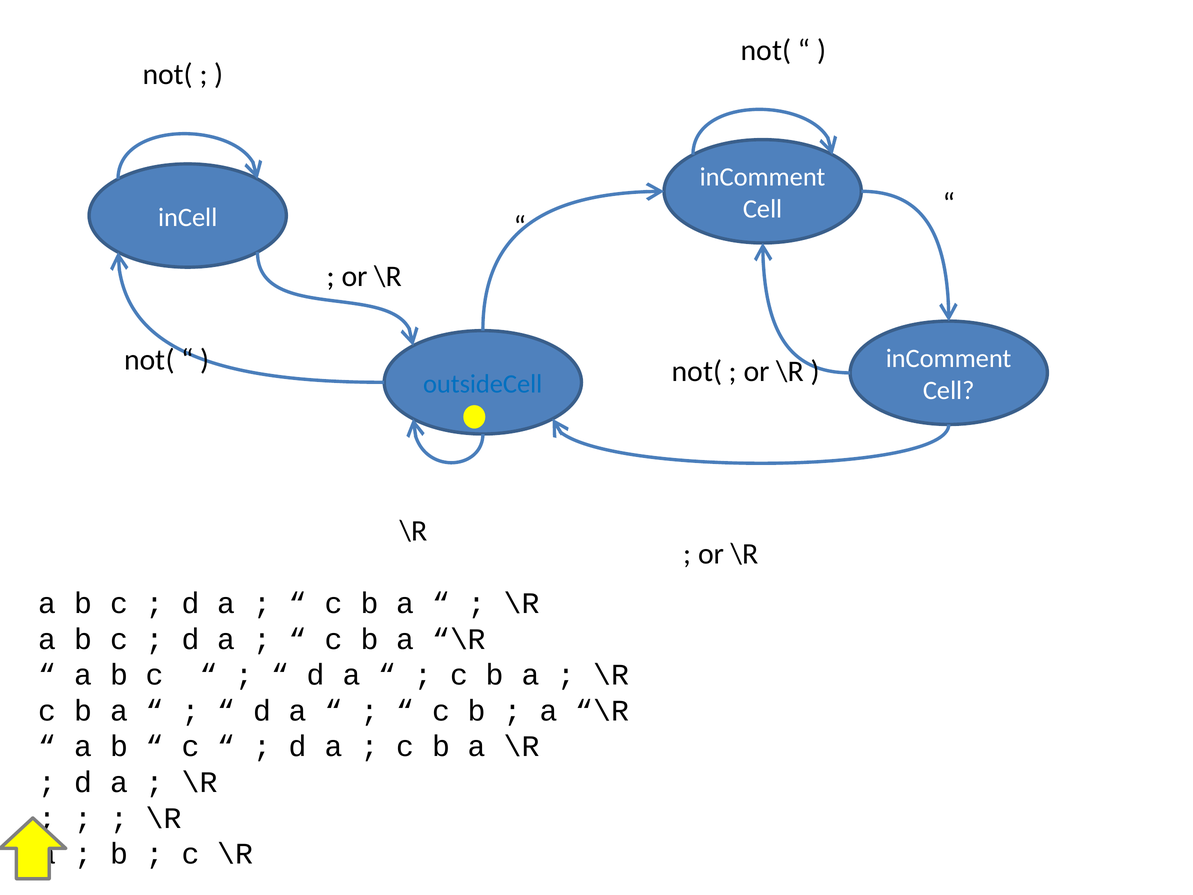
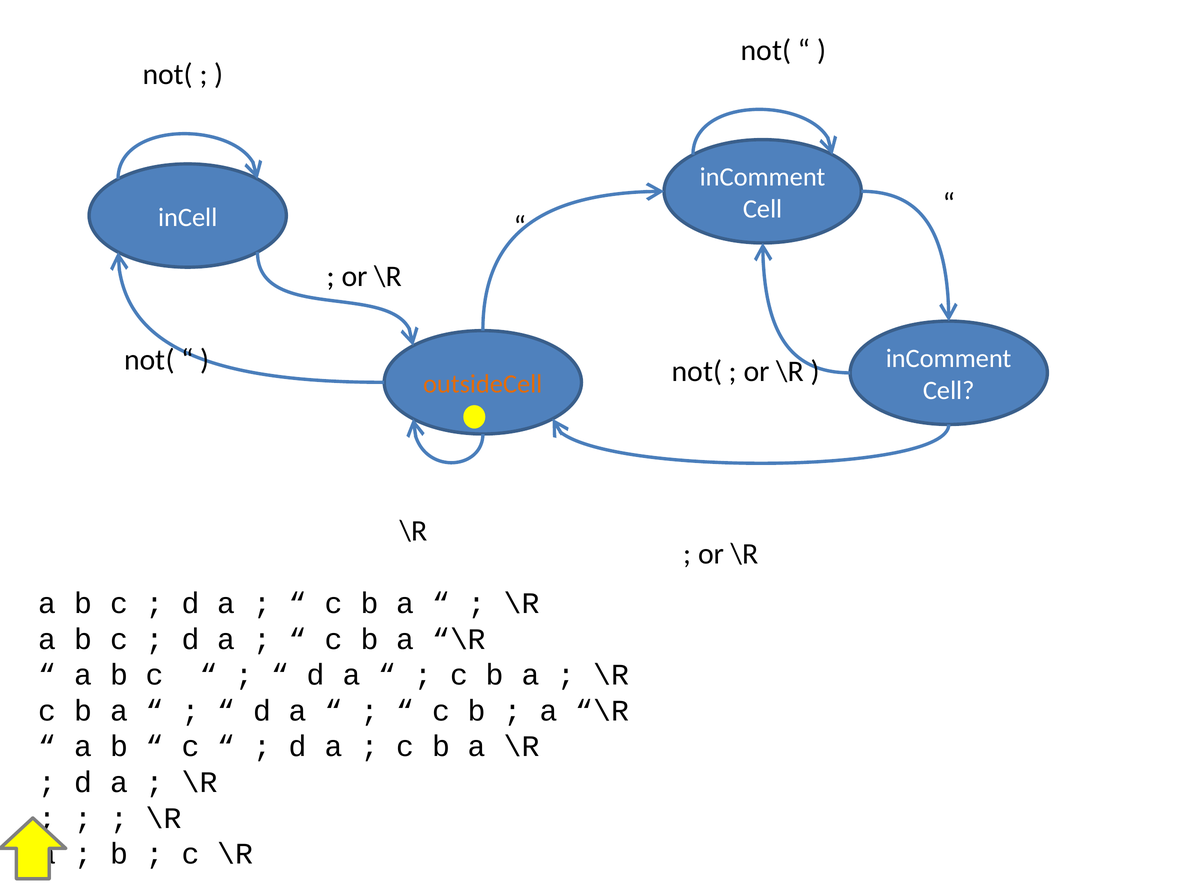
outsideCell colour: blue -> orange
